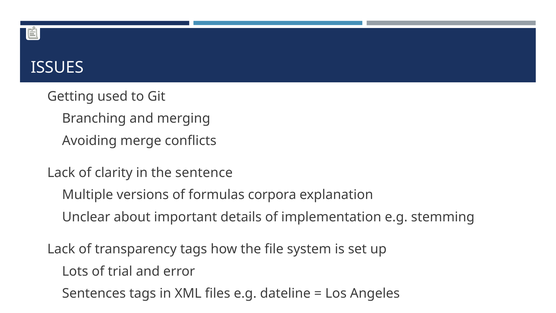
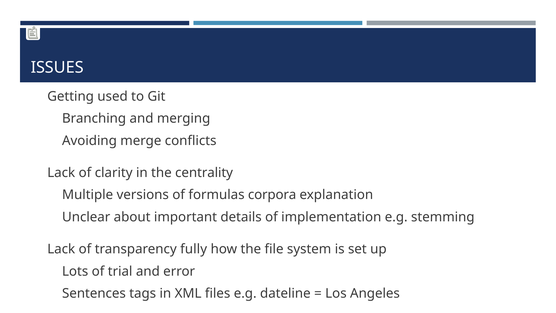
sentence: sentence -> centrality
transparency tags: tags -> fully
